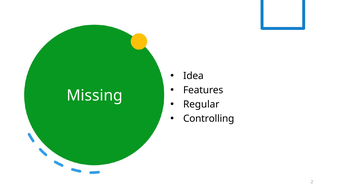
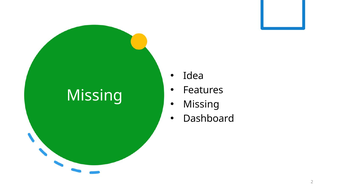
Regular at (201, 104): Regular -> Missing
Controlling: Controlling -> Dashboard
